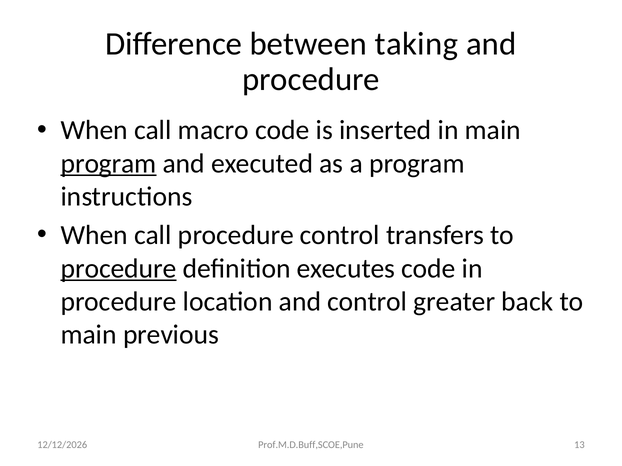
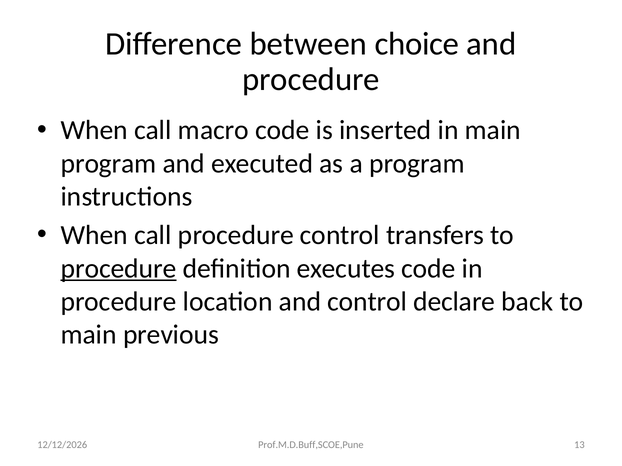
taking: taking -> choice
program at (109, 164) underline: present -> none
greater: greater -> declare
